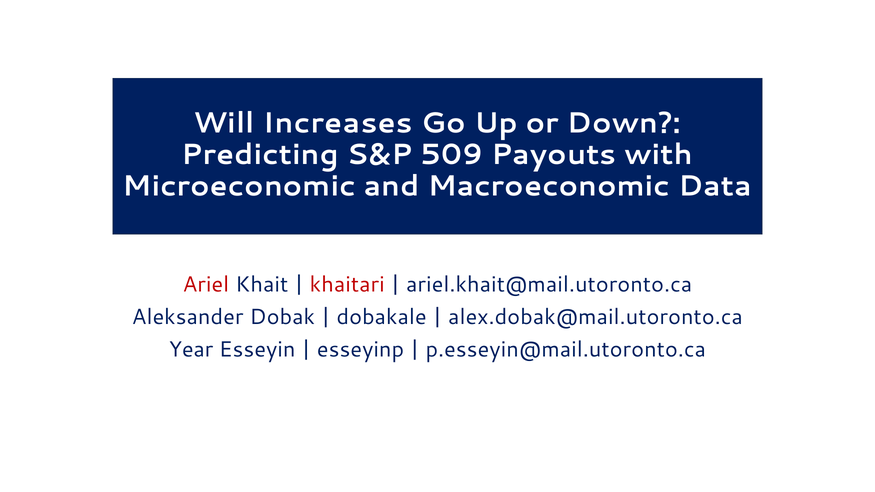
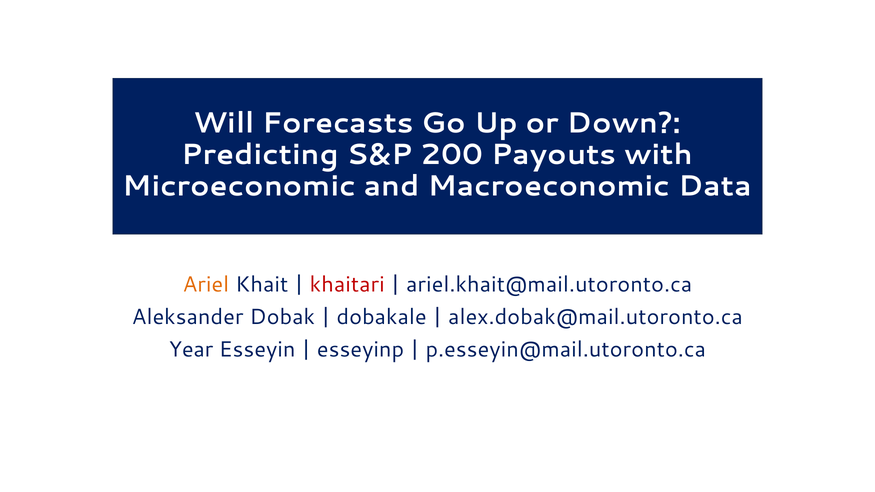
Increases: Increases -> Forecasts
509: 509 -> 200
Ariel colour: red -> orange
